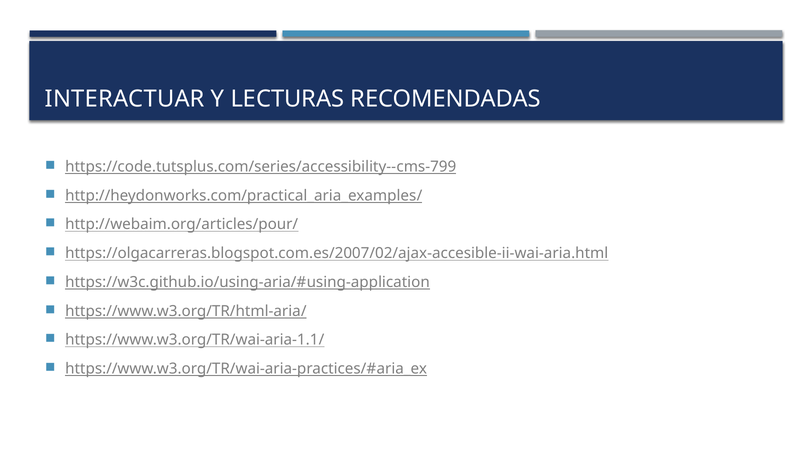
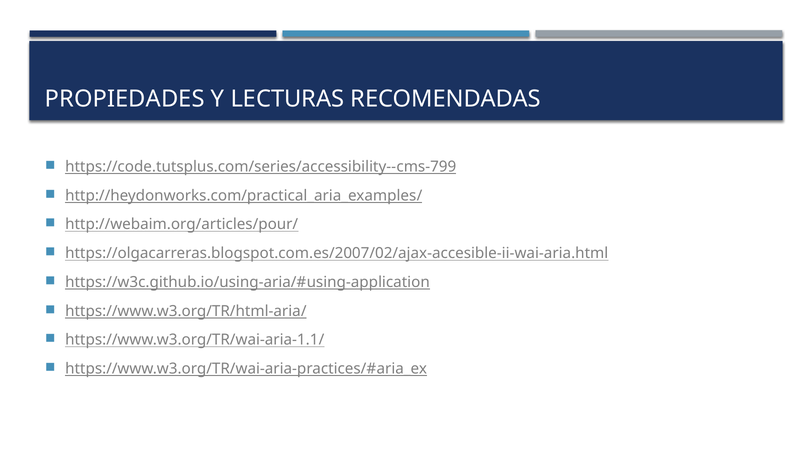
INTERACTUAR: INTERACTUAR -> PROPIEDADES
